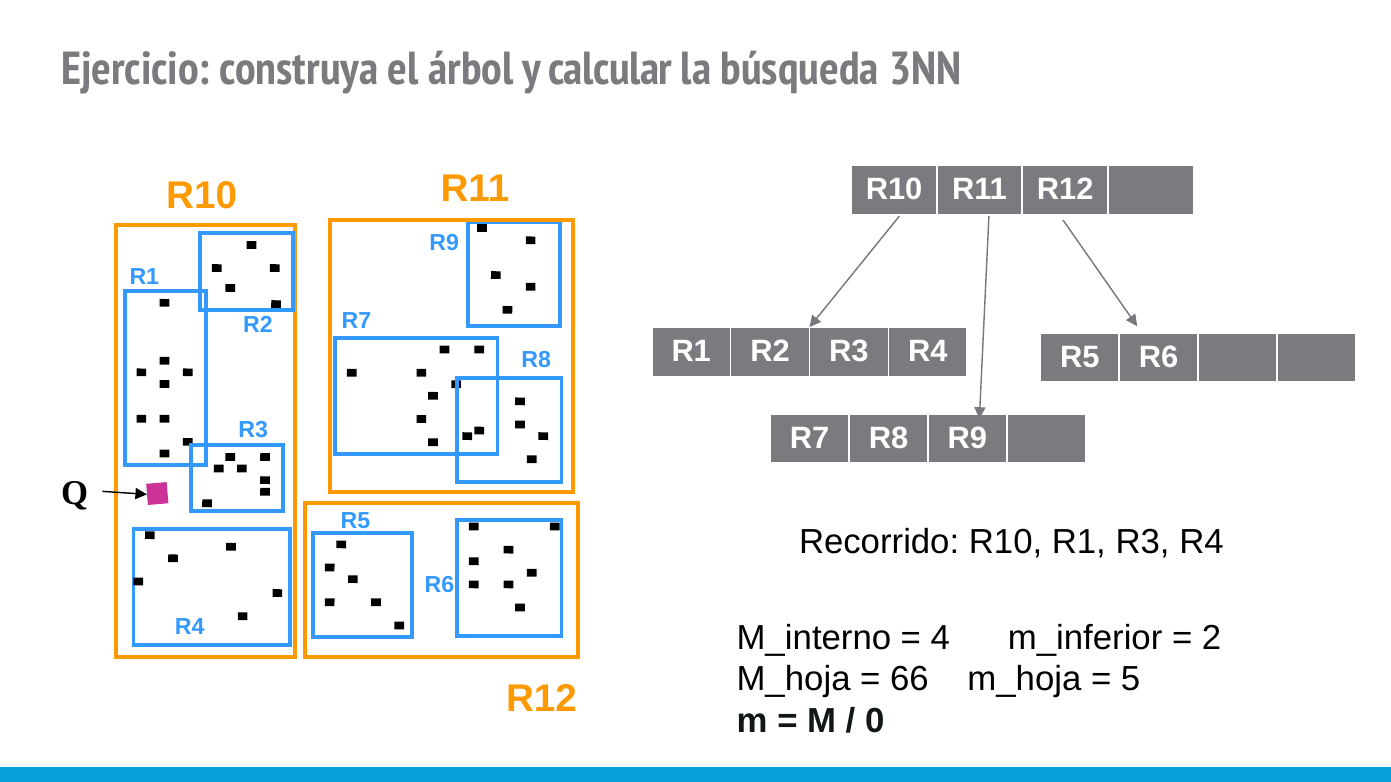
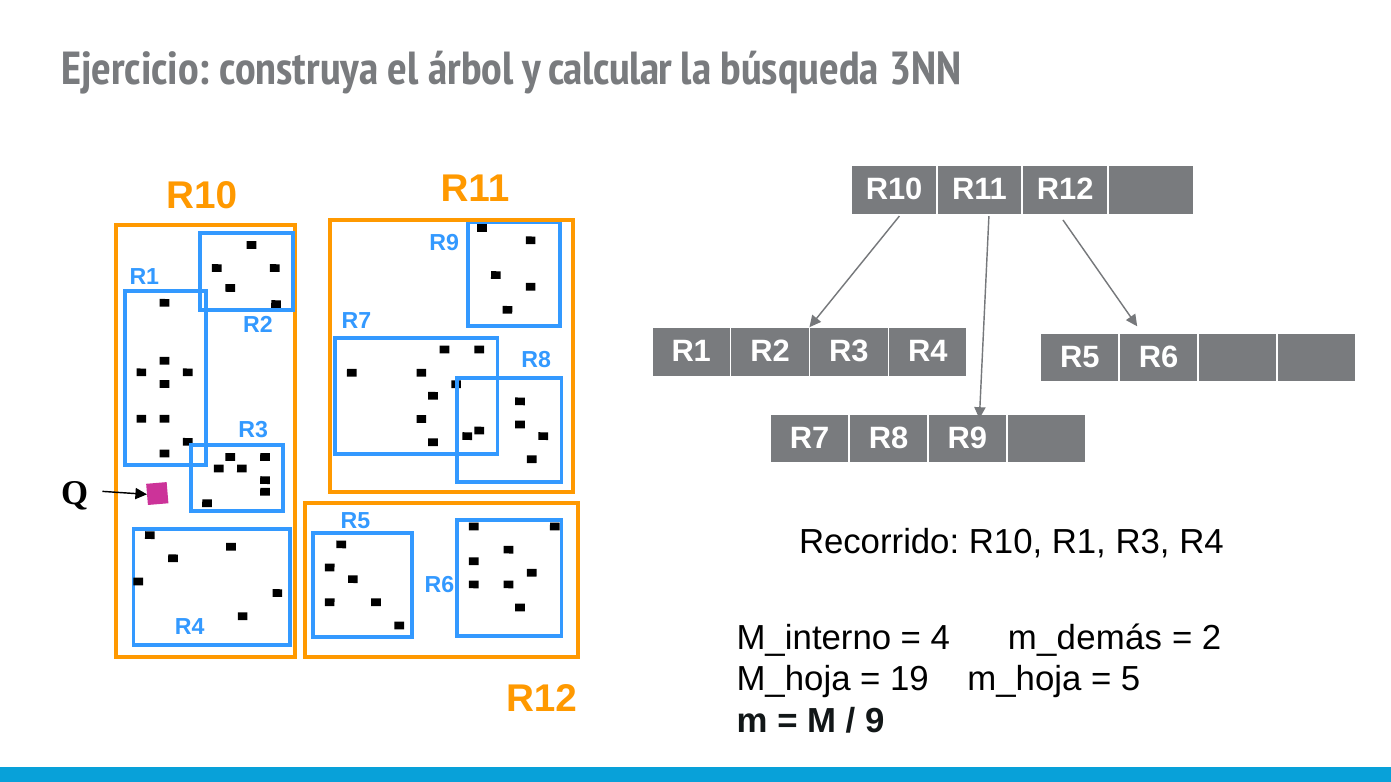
m_inferior: m_inferior -> m_demás
66: 66 -> 19
0: 0 -> 9
